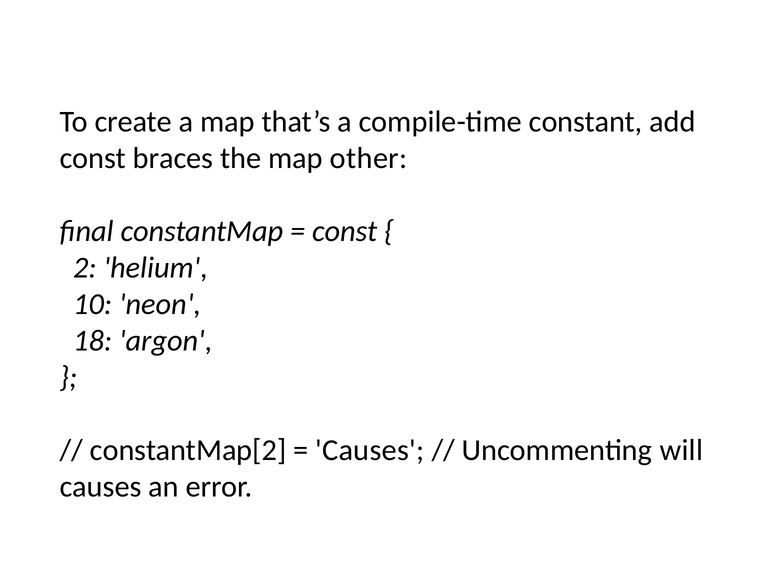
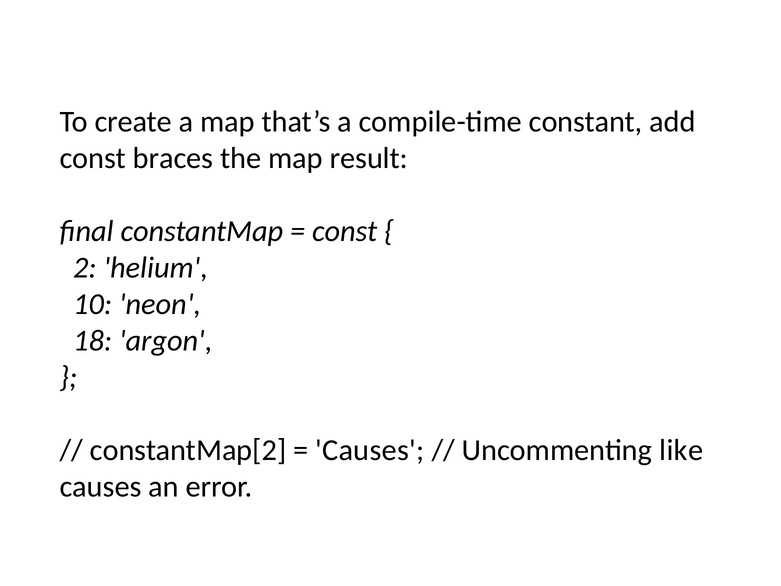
other: other -> result
will: will -> like
